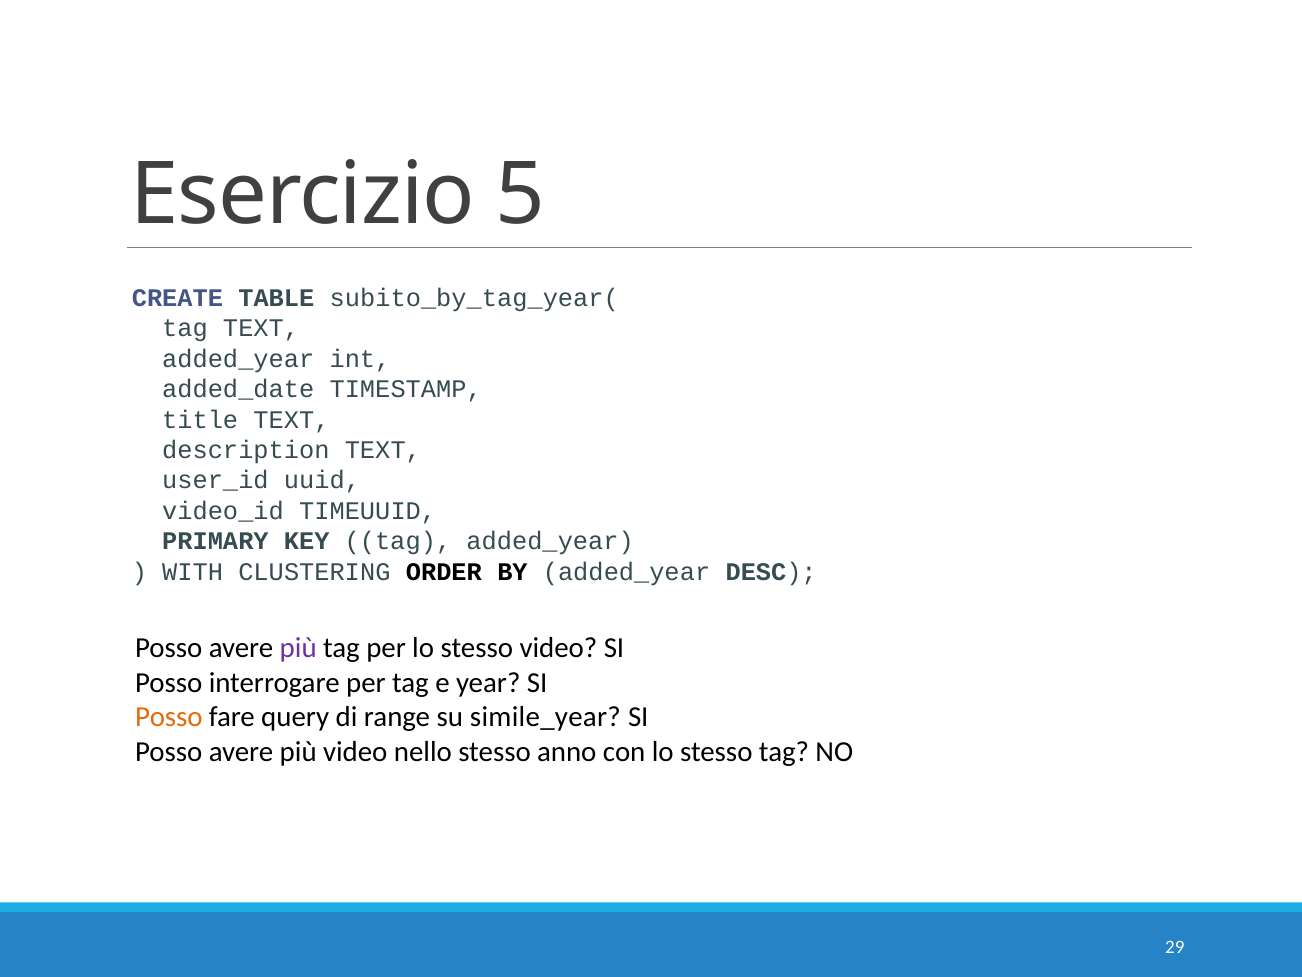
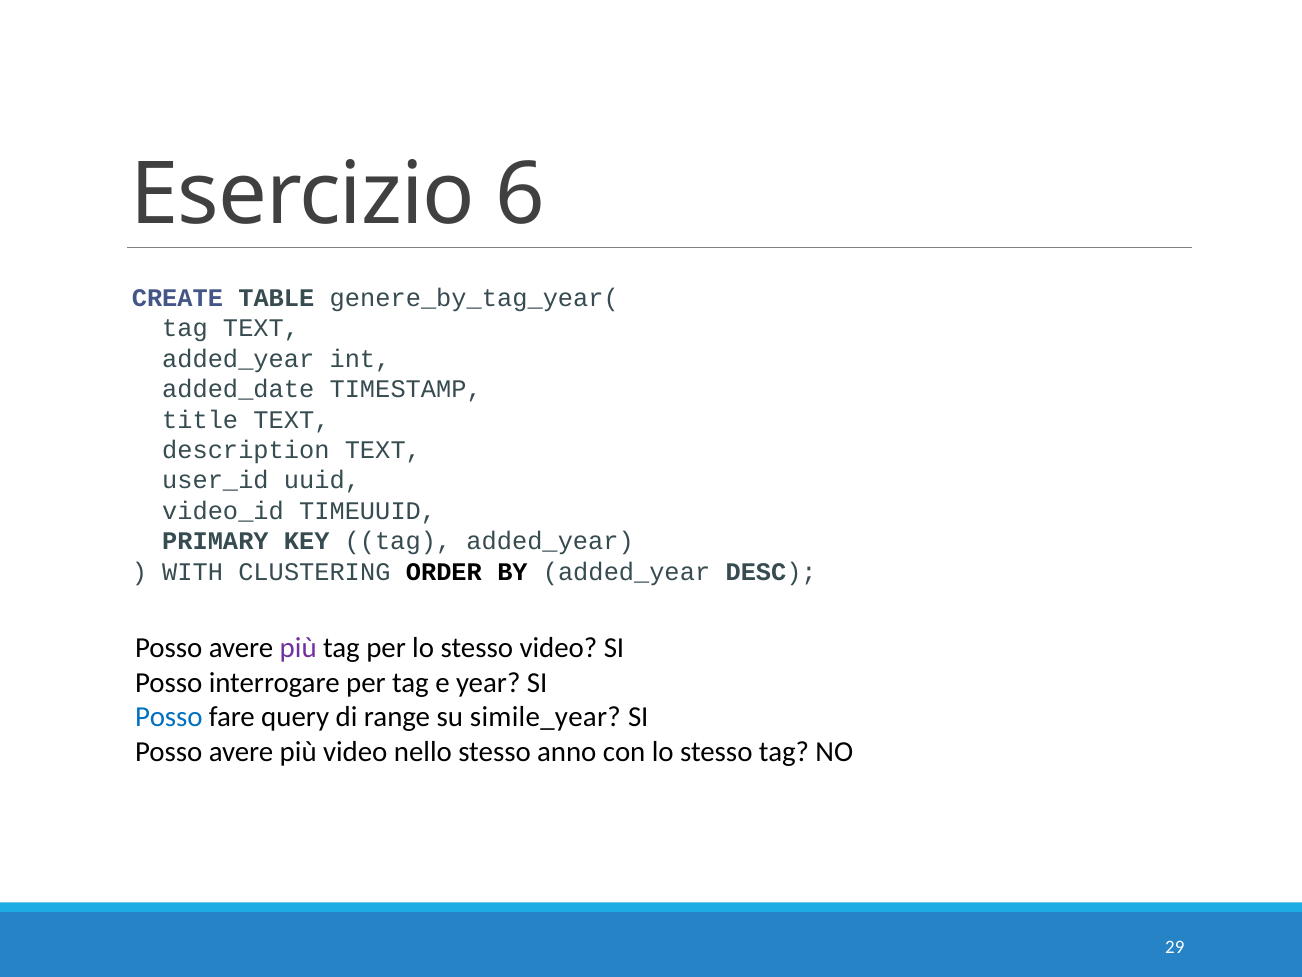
5: 5 -> 6
subito_by_tag_year(: subito_by_tag_year( -> genere_by_tag_year(
Posso at (169, 717) colour: orange -> blue
